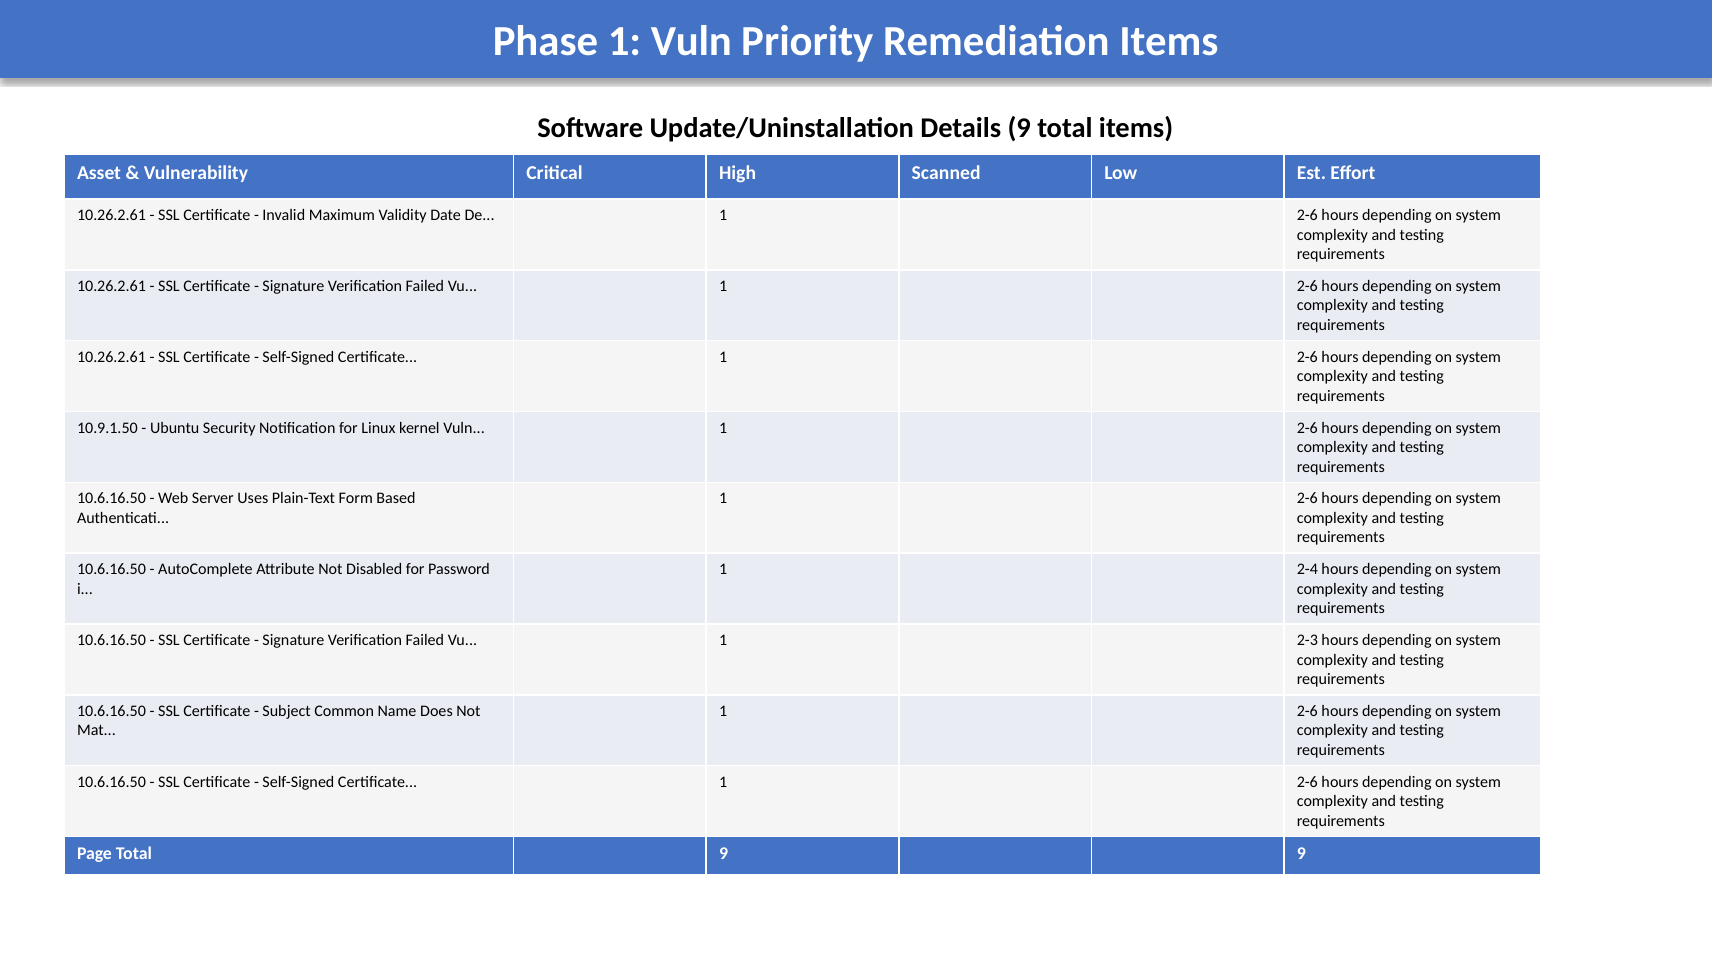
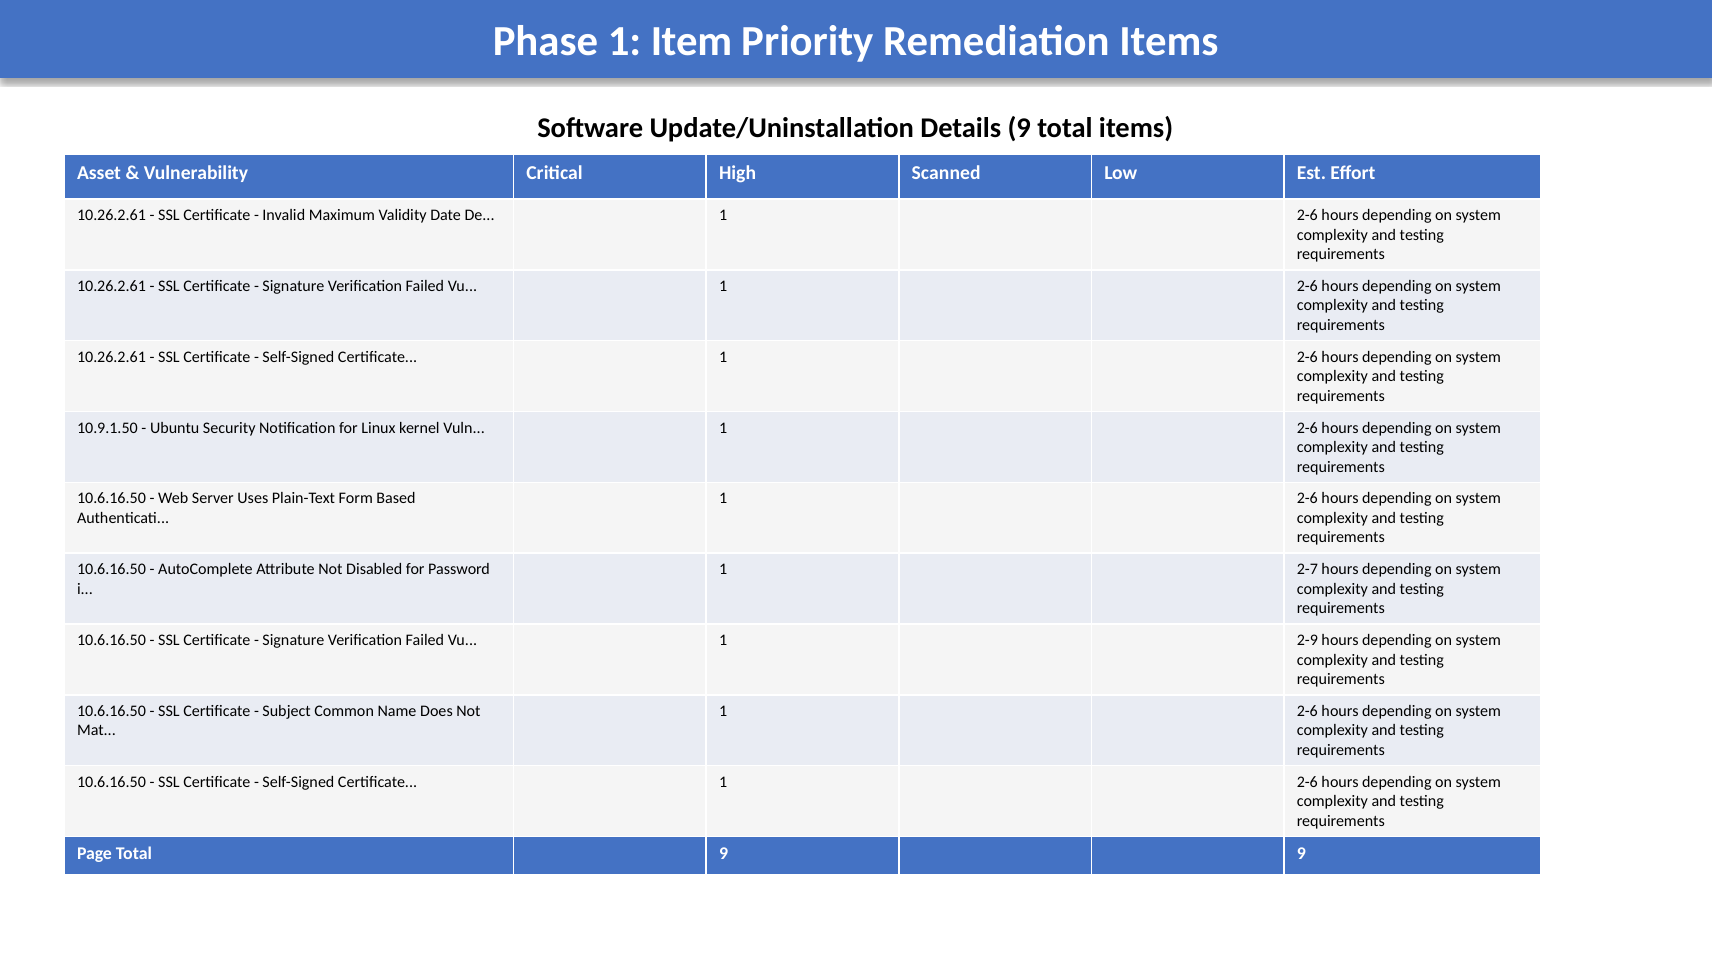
1 Vuln: Vuln -> Item
2-4: 2-4 -> 2-7
2-3: 2-3 -> 2-9
